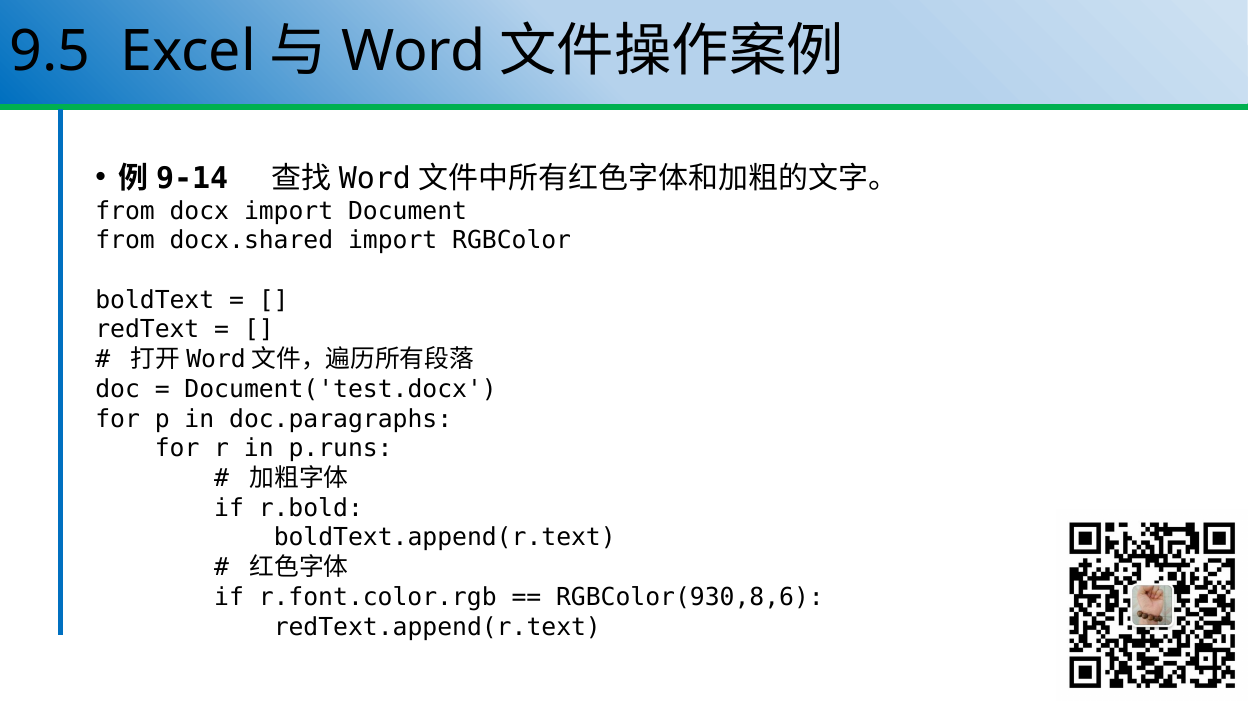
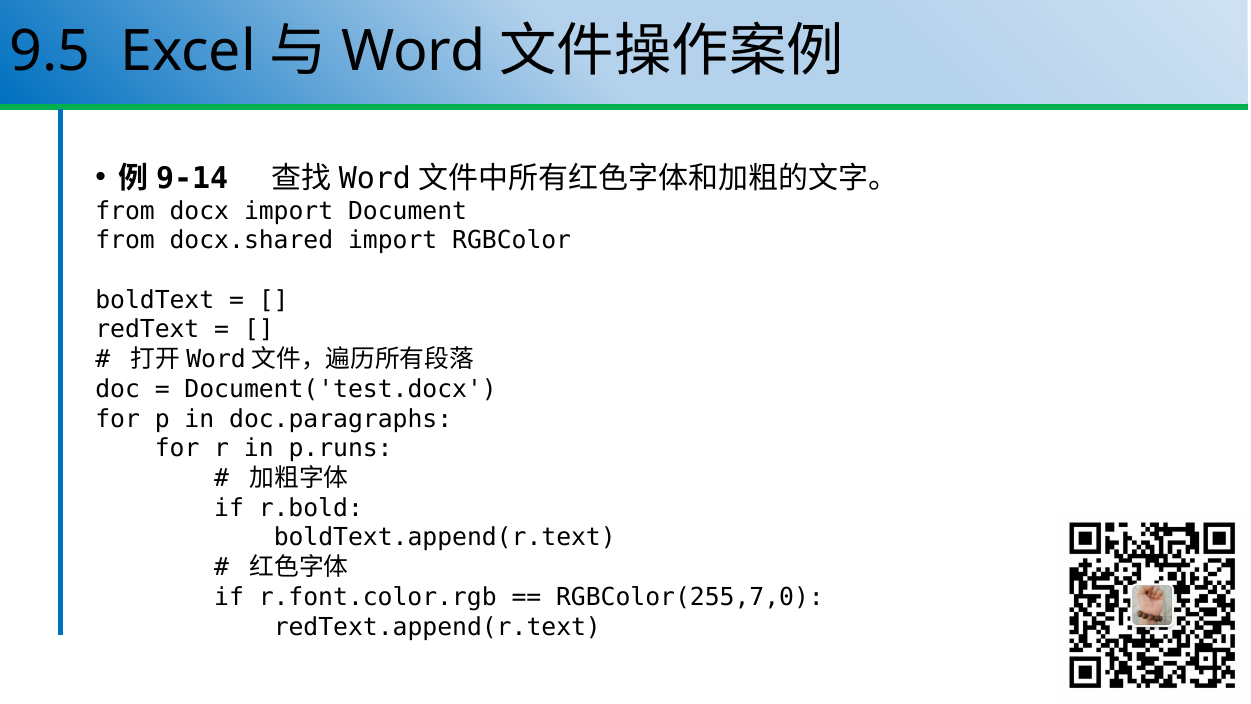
RGBColor(930,8,6: RGBColor(930,8,6 -> RGBColor(255,7,0
